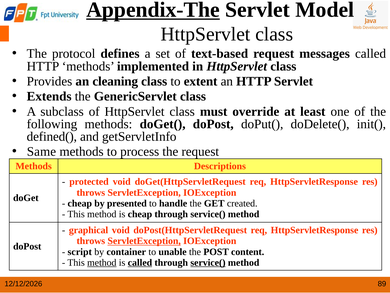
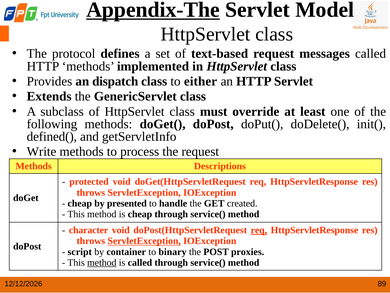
cleaning: cleaning -> dispatch
extent: extent -> either
Same: Same -> Write
graphical: graphical -> character
req at (259, 230) underline: none -> present
unable: unable -> binary
content: content -> proxies
called at (140, 262) underline: present -> none
service( at (208, 262) underline: present -> none
